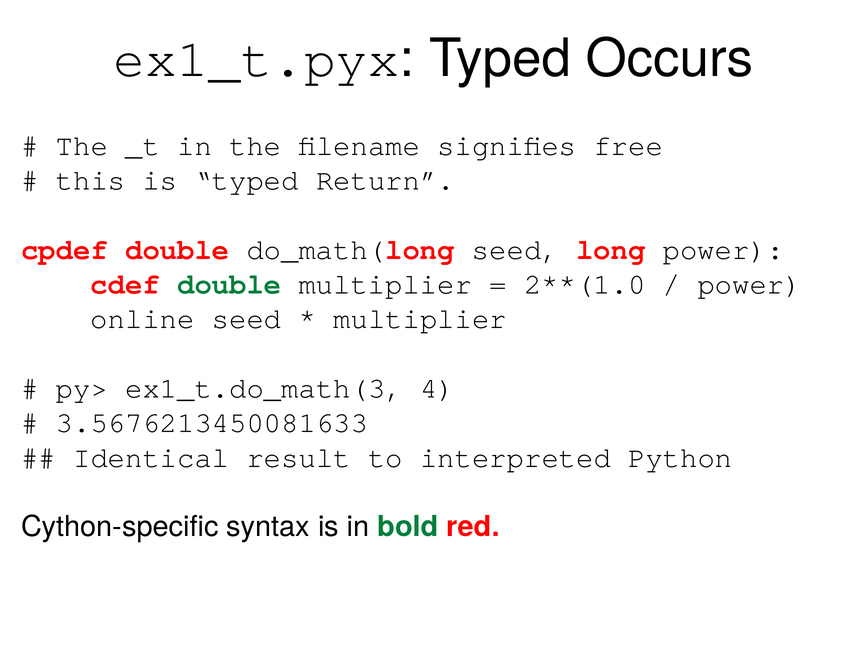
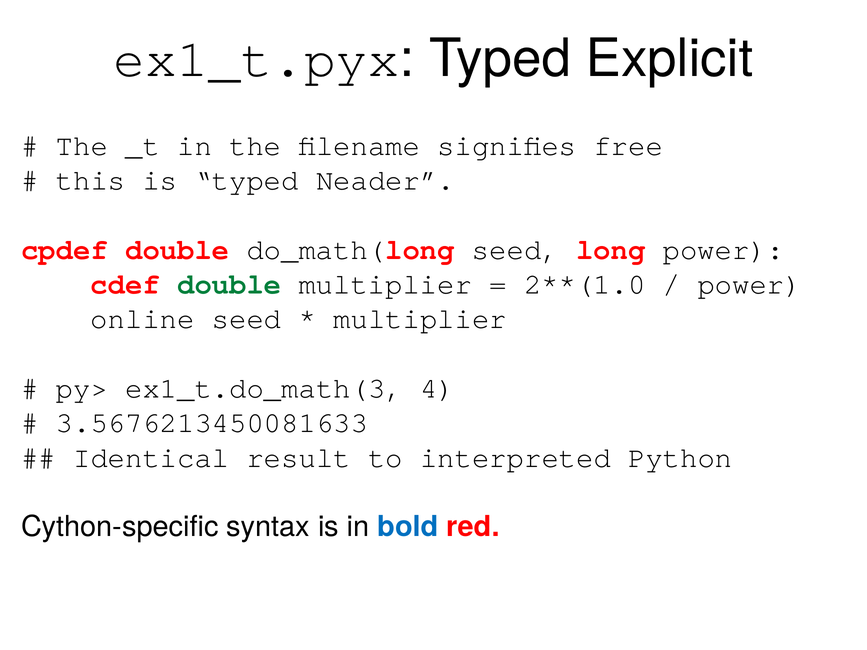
Occurs: Occurs -> Explicit
Return: Return -> Neader
bold colour: green -> blue
